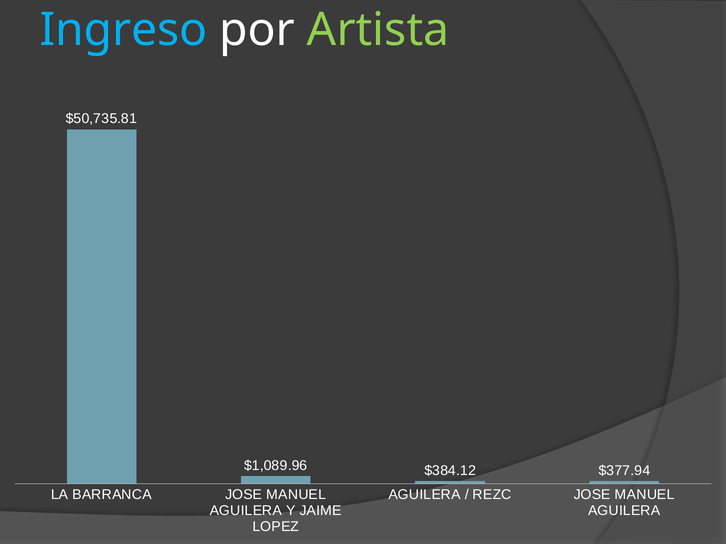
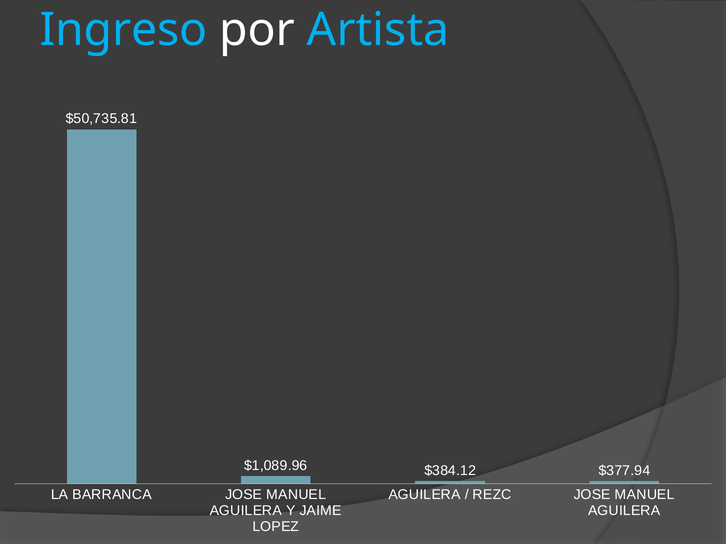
Artista colour: light green -> light blue
